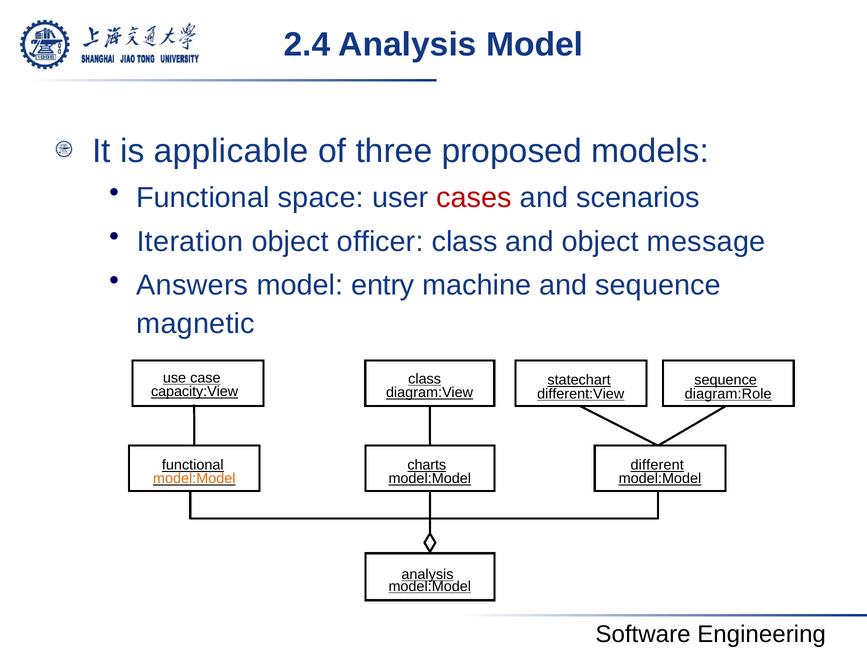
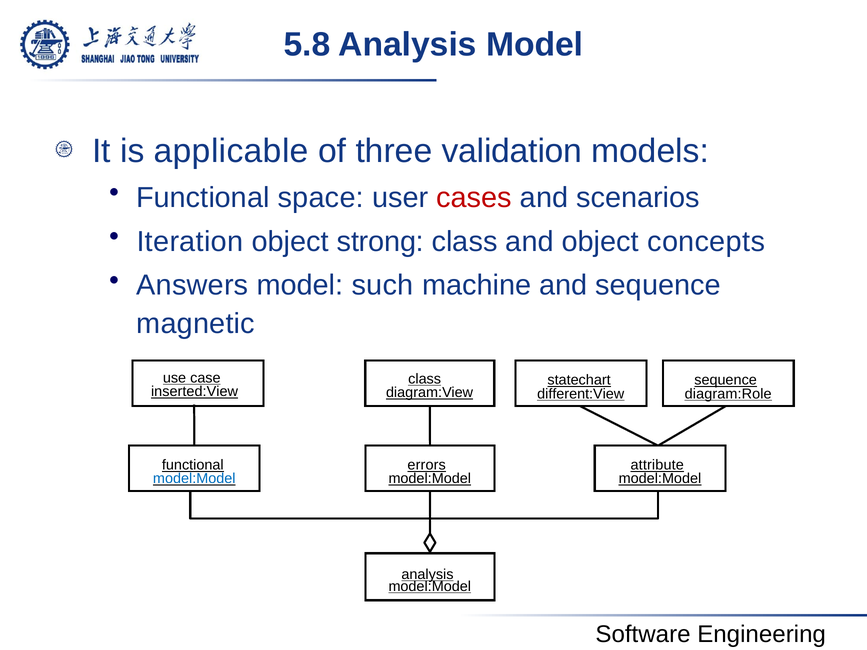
2.4: 2.4 -> 5.8
proposed: proposed -> validation
officer: officer -> strong
message: message -> concepts
entry: entry -> such
capacity:View: capacity:View -> inserted:View
charts: charts -> errors
different: different -> attribute
model:Model at (194, 479) colour: orange -> blue
